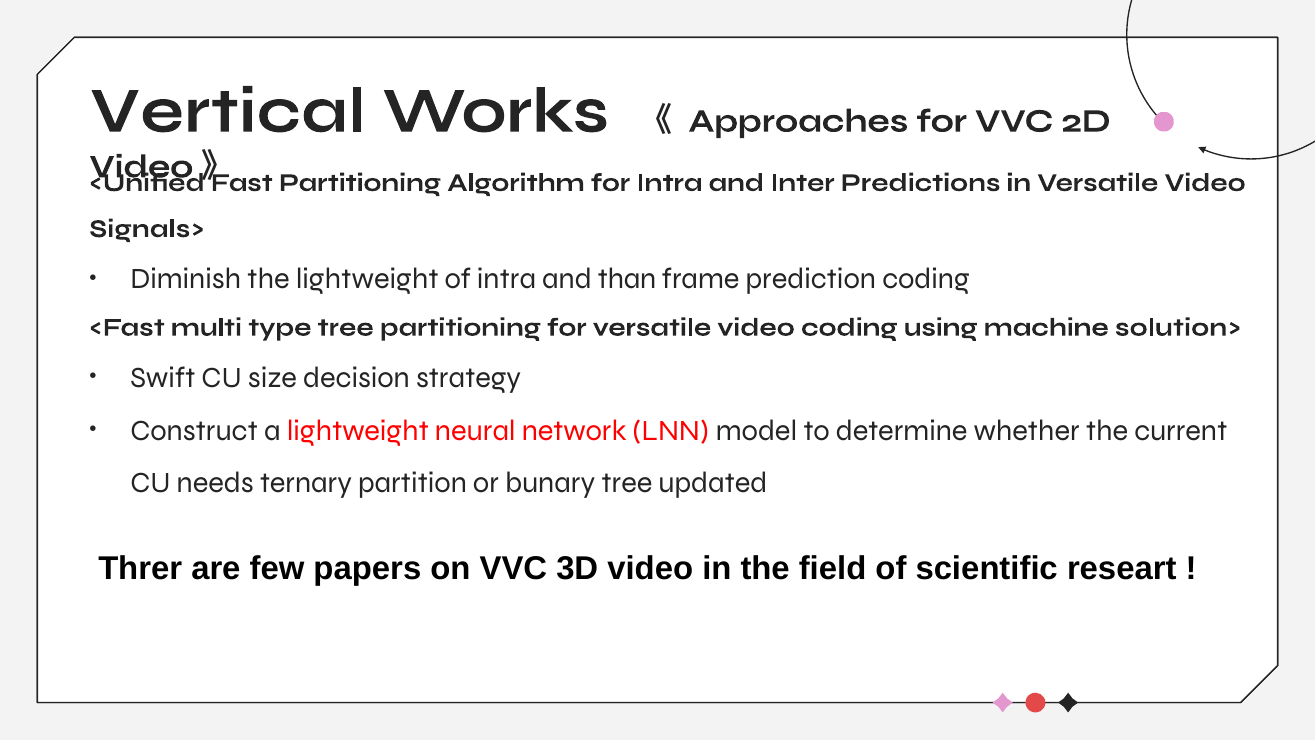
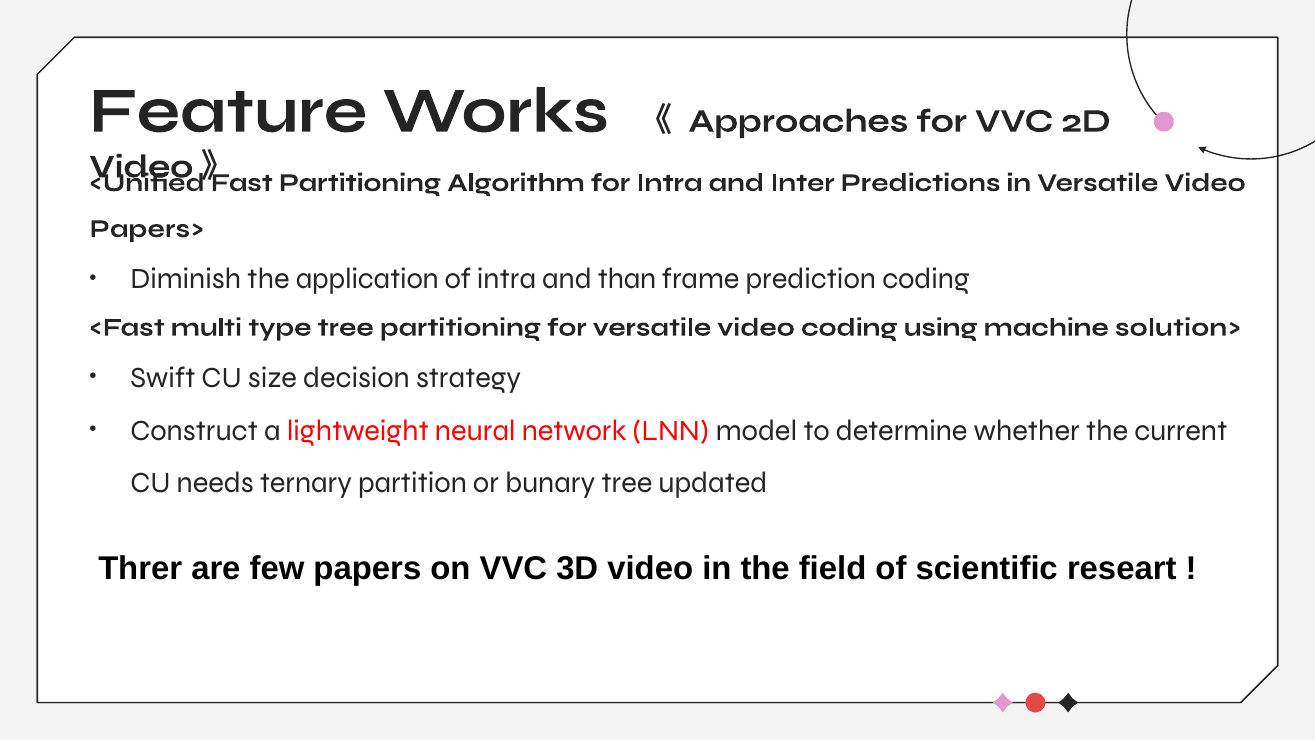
Vertical: Vertical -> Feature
Signals>: Signals> -> Papers>
the lightweight: lightweight -> application
